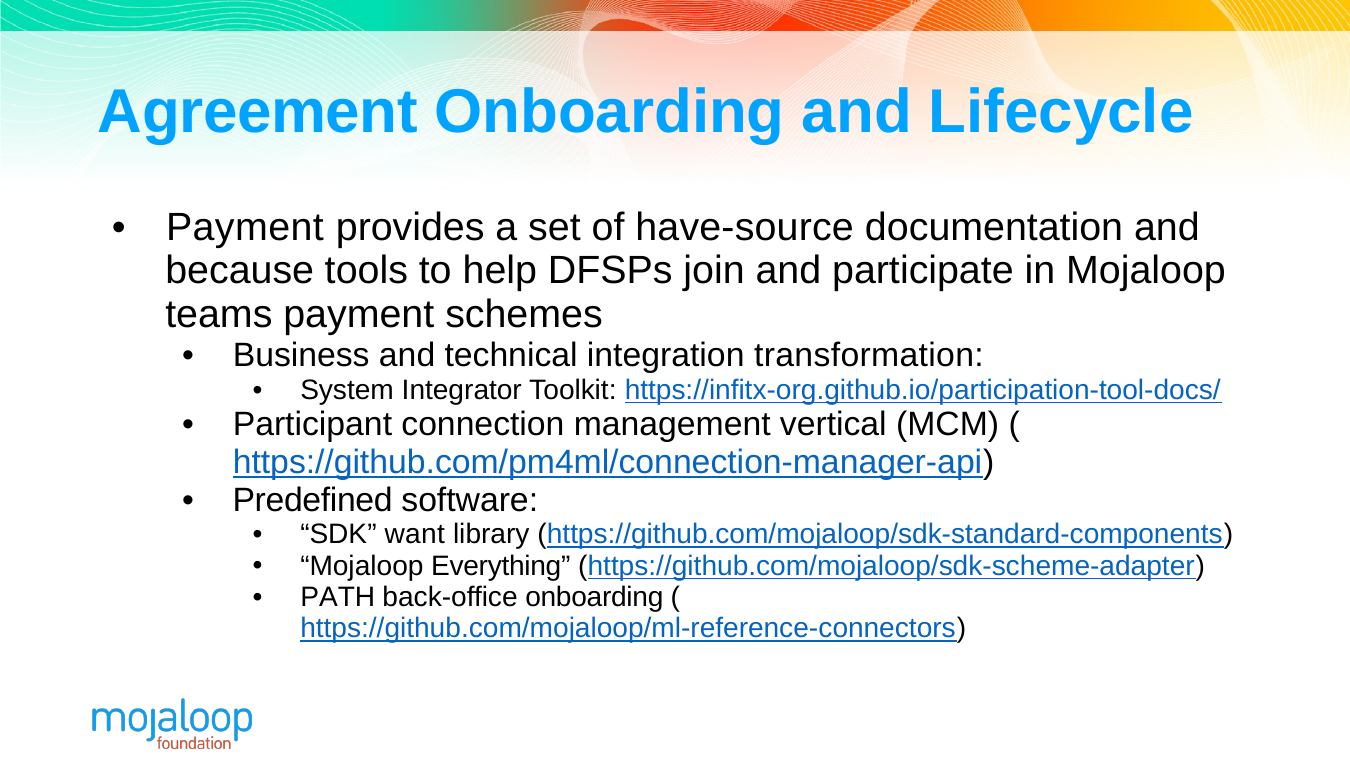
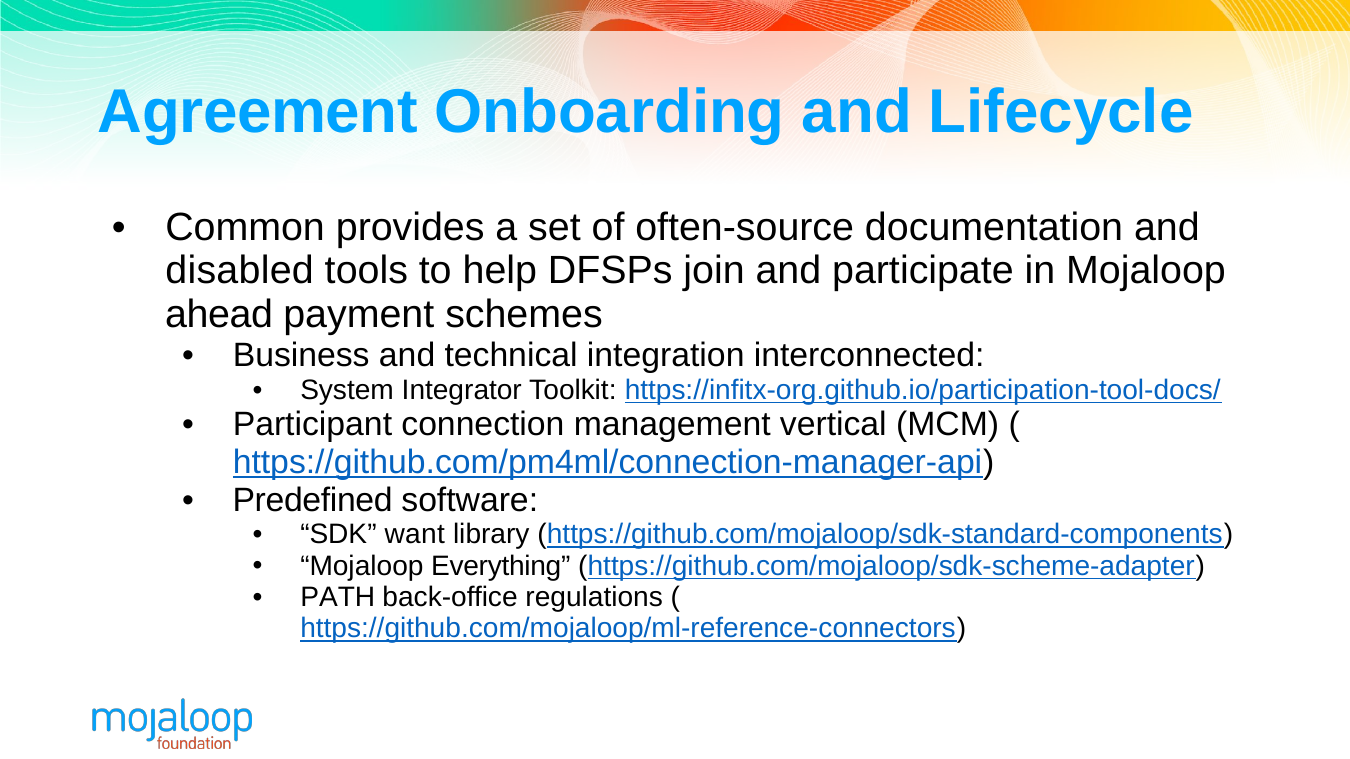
Payment at (245, 227): Payment -> Common
have-source: have-source -> often-source
because: because -> disabled
teams: teams -> ahead
transformation: transformation -> interconnected
back-office onboarding: onboarding -> regulations
